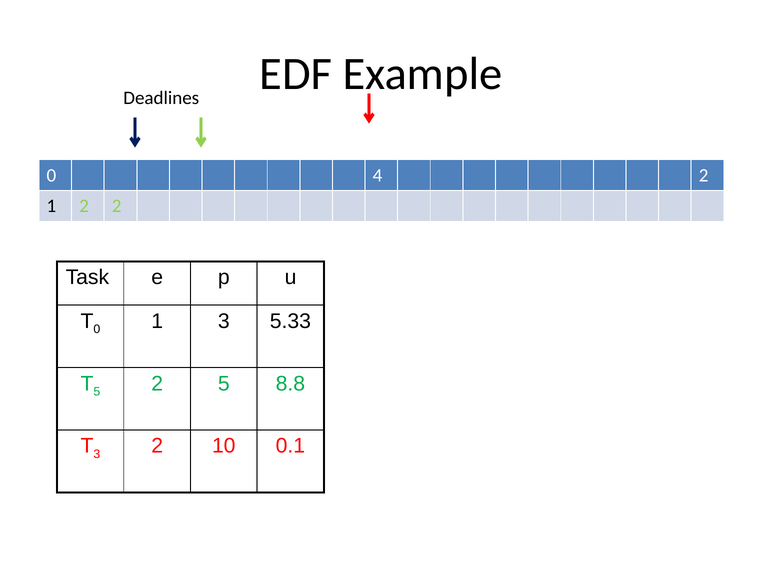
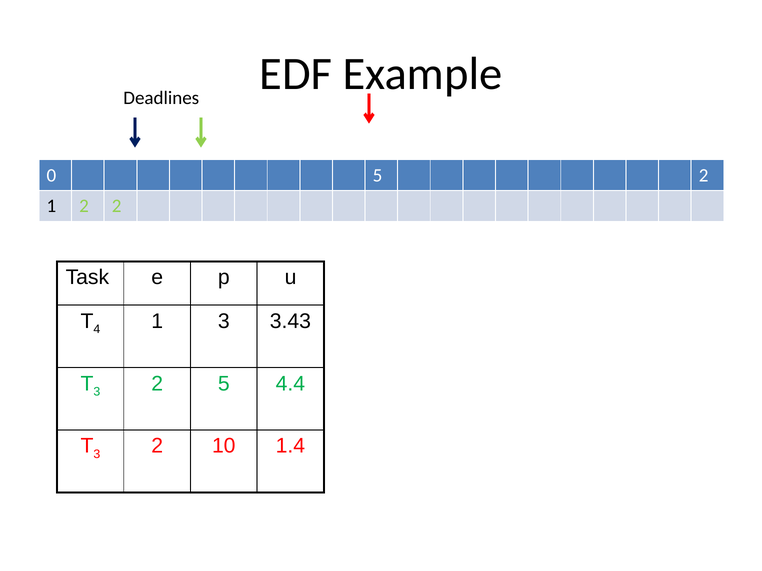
0 4: 4 -> 5
0 at (97, 330): 0 -> 4
5.33: 5.33 -> 3.43
5 at (97, 392): 5 -> 3
8.8: 8.8 -> 4.4
0.1: 0.1 -> 1.4
